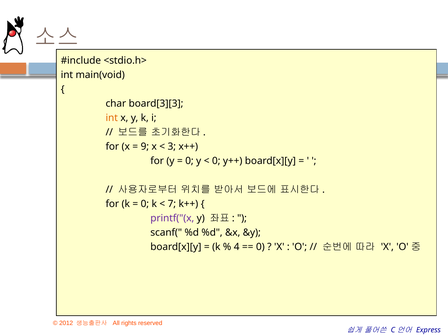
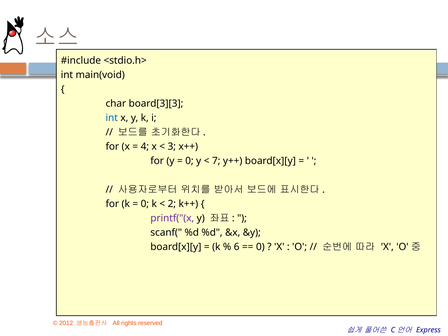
int at (112, 118) colour: orange -> blue
9: 9 -> 4
0 at (216, 161): 0 -> 7
7: 7 -> 2
4: 4 -> 6
